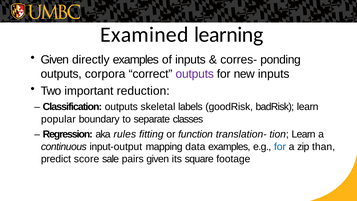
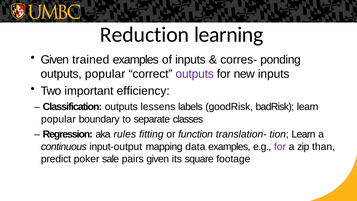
Examined: Examined -> Reduction
directly: directly -> trained
outputs corpora: corpora -> popular
reduction: reduction -> efficiency
skeletal: skeletal -> lessens
for at (280, 147) colour: blue -> purple
score: score -> poker
